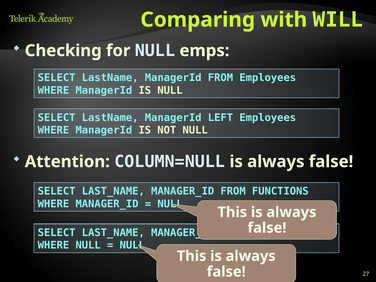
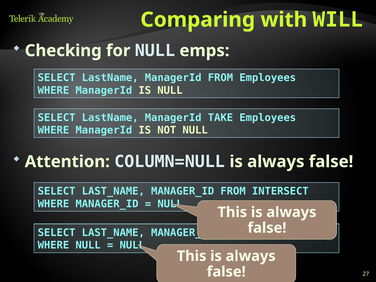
LEFT: LEFT -> TAKE
FUNCTIONS: FUNCTIONS -> INTERSECT
